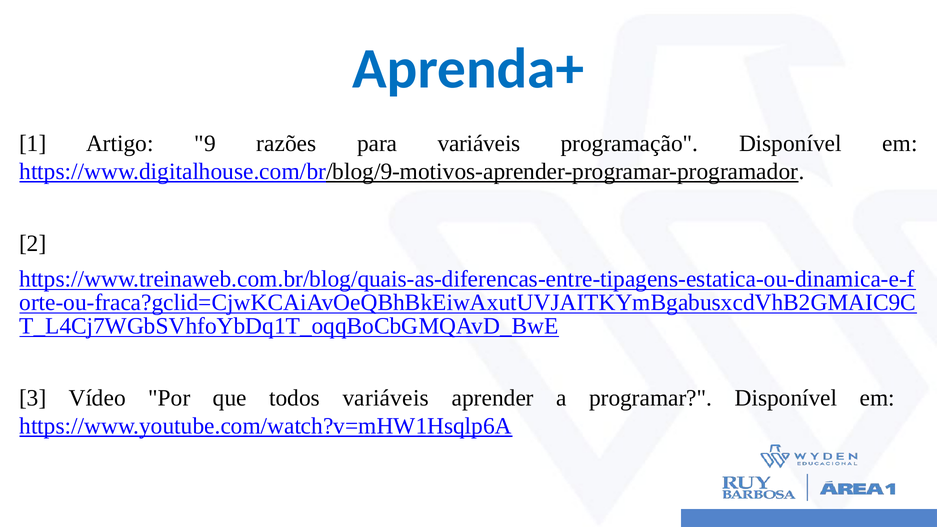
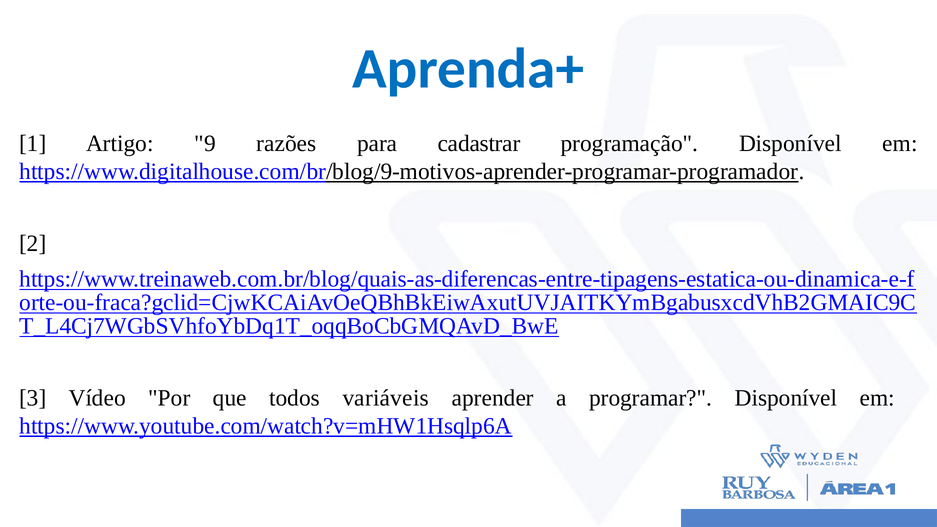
para variáveis: variáveis -> cadastrar
